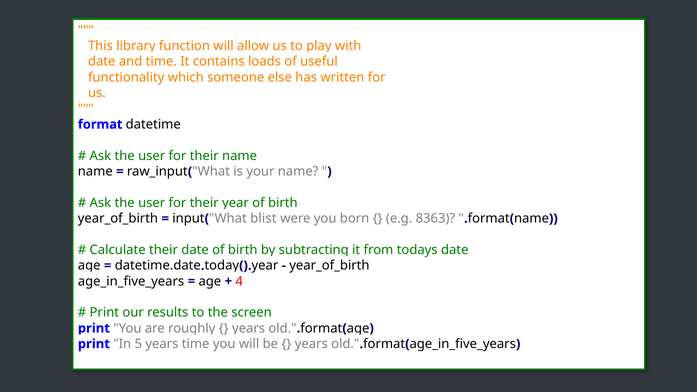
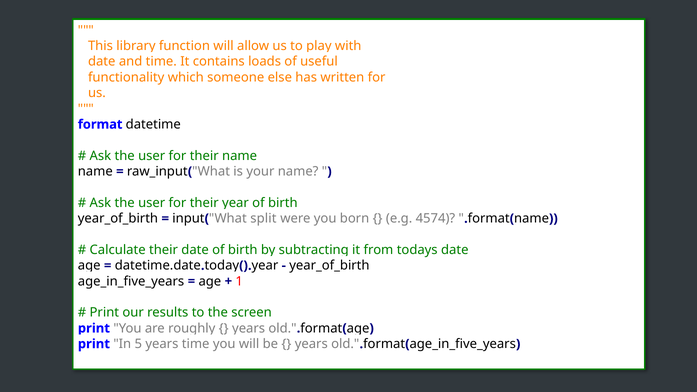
blist: blist -> split
8363: 8363 -> 4574
4: 4 -> 1
